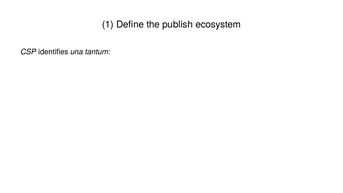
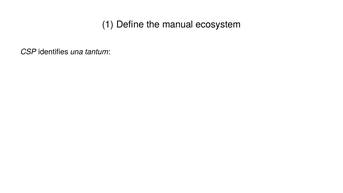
publish: publish -> manual
